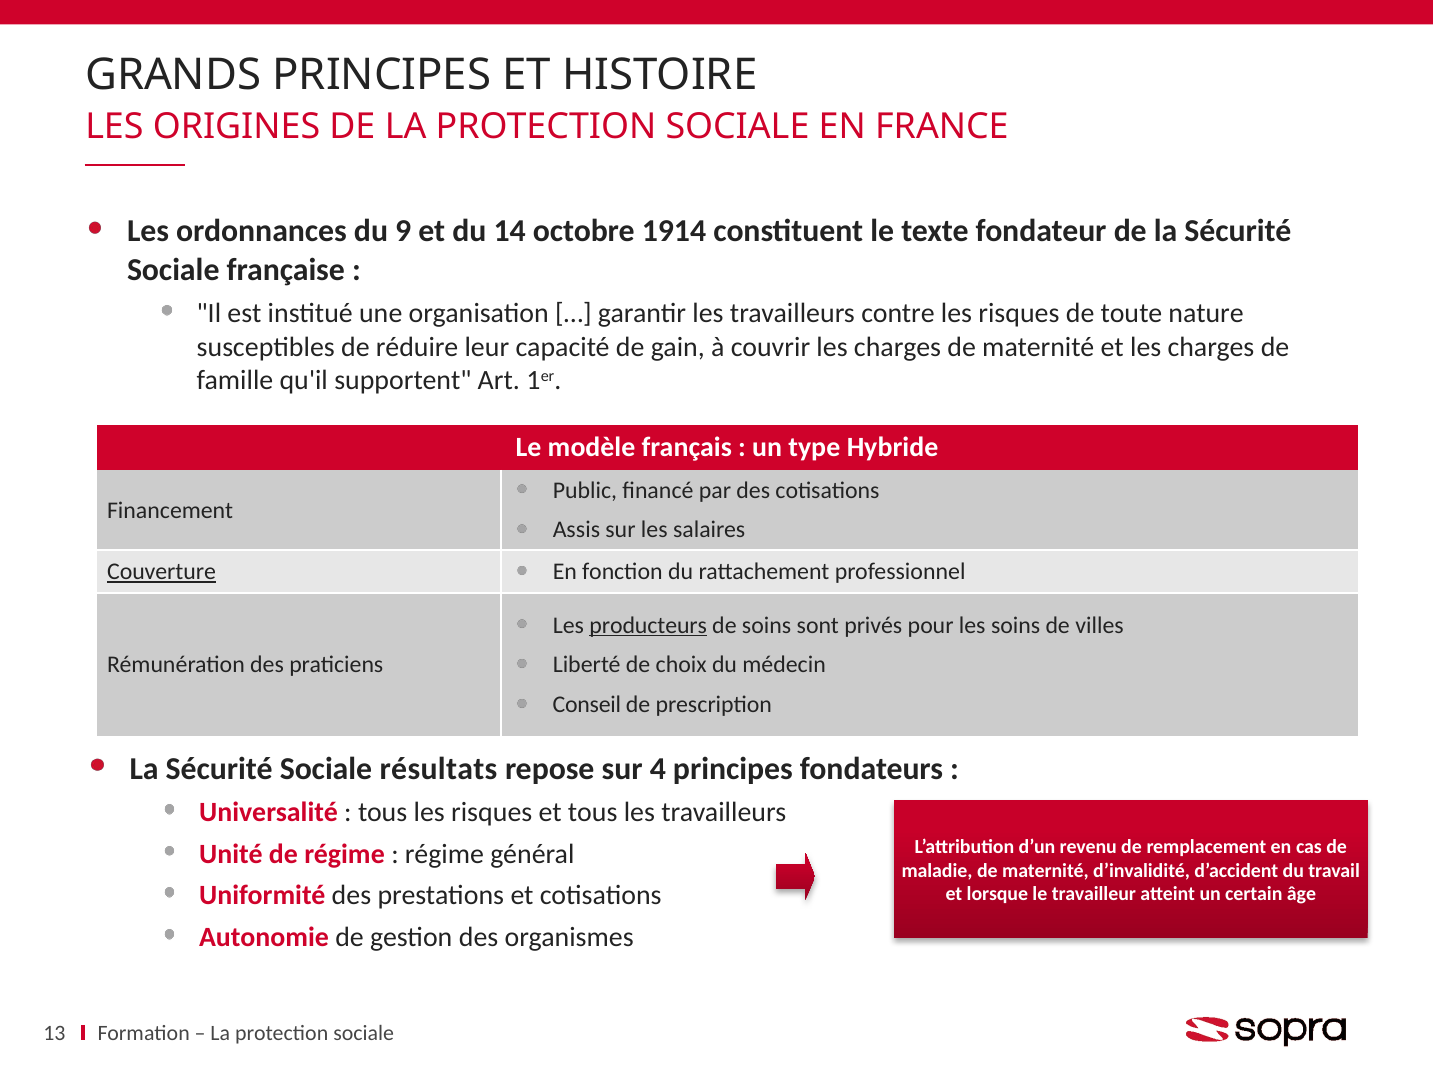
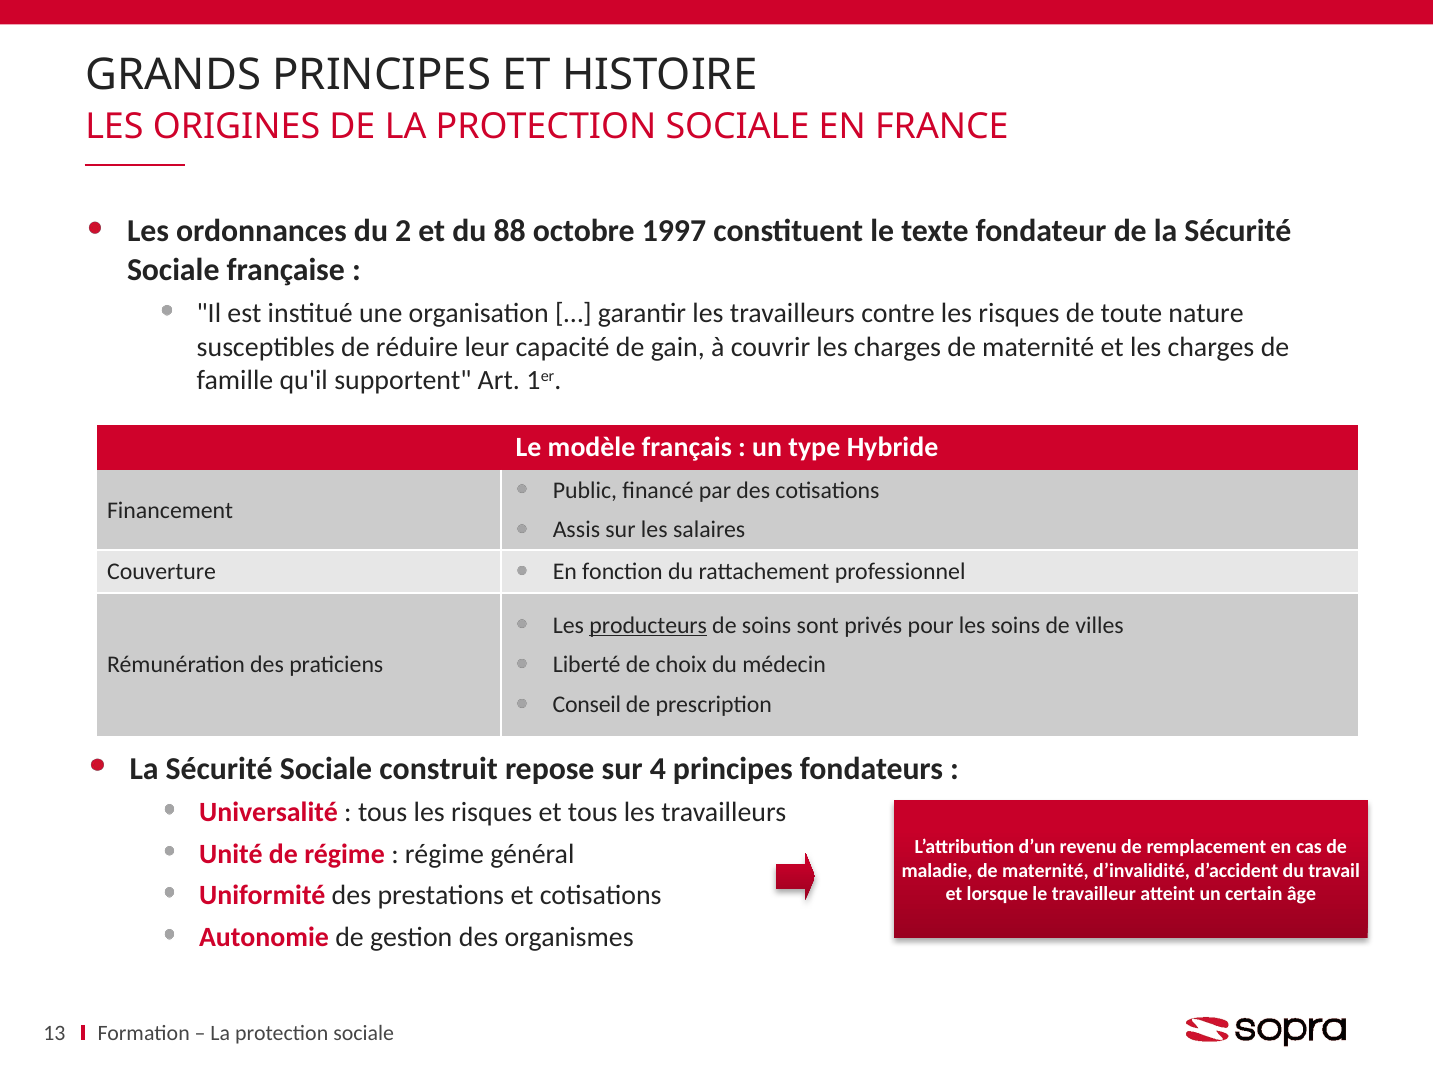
9: 9 -> 2
14: 14 -> 88
1914: 1914 -> 1997
Couverture underline: present -> none
résultats: résultats -> construit
